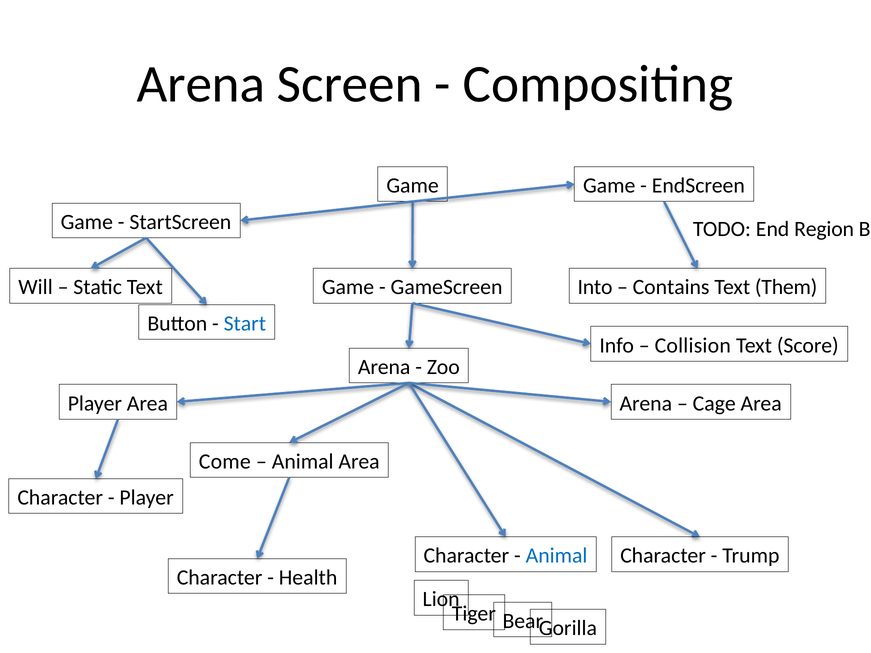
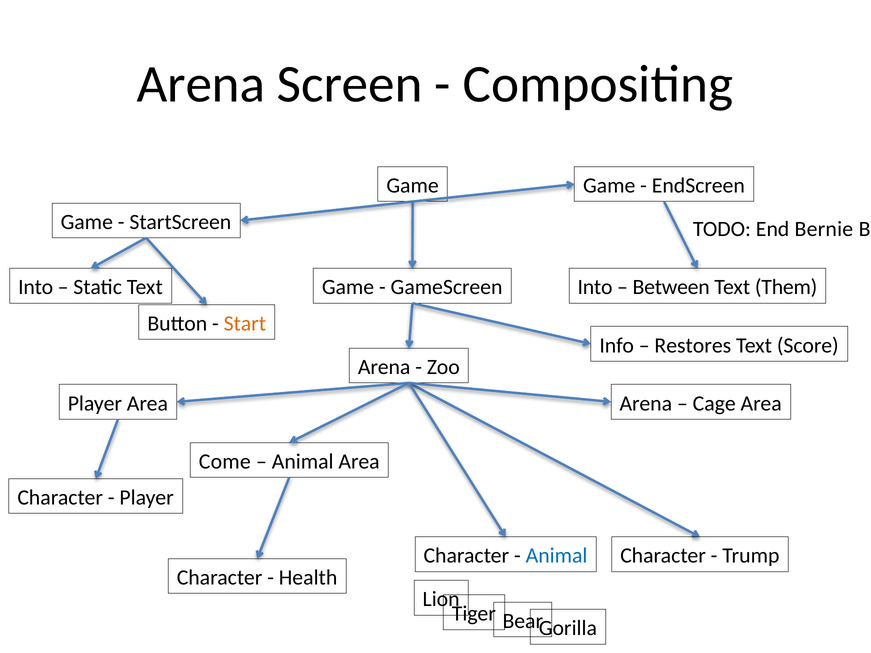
Region: Region -> Bernie
Will at (36, 287): Will -> Into
Contains: Contains -> Between
Start colour: blue -> orange
Collision: Collision -> Restores
